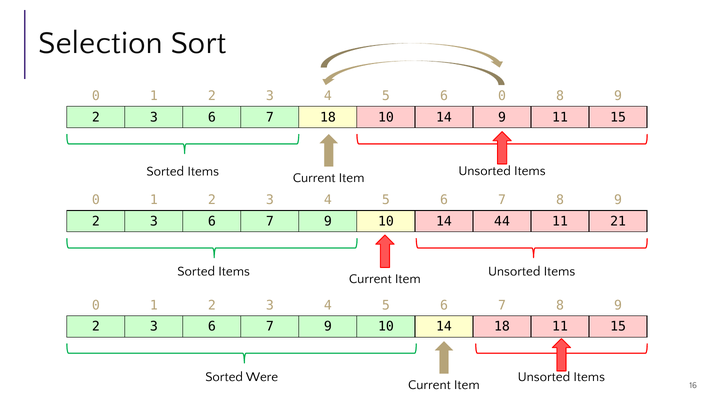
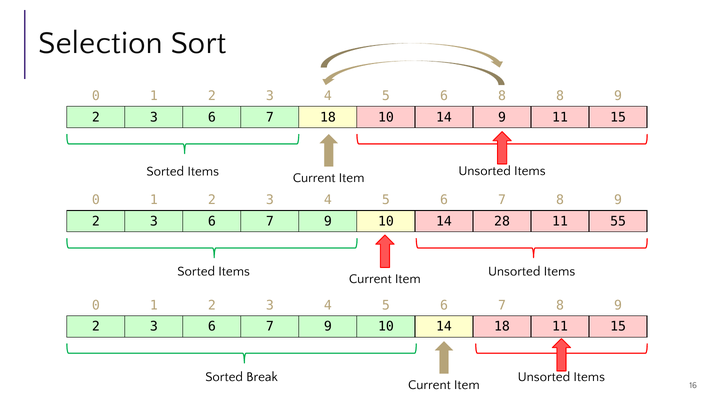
6 0: 0 -> 8
44: 44 -> 28
21: 21 -> 55
Were: Were -> Break
